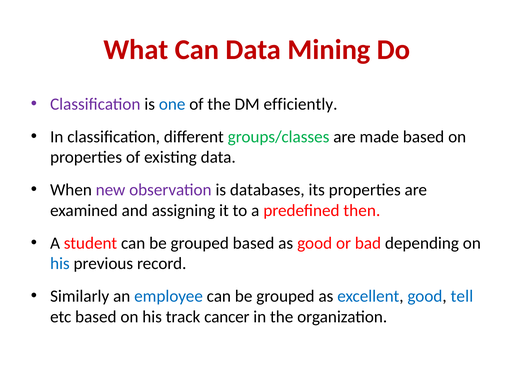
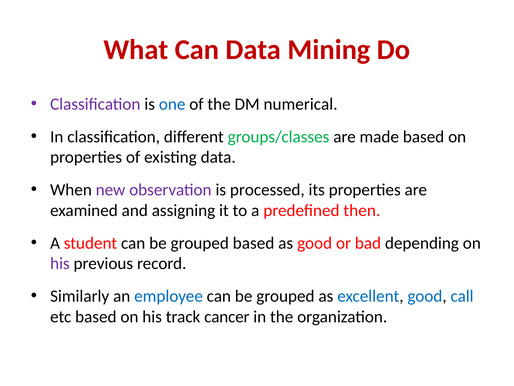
efficiently: efficiently -> numerical
databases: databases -> processed
his at (60, 263) colour: blue -> purple
tell: tell -> call
